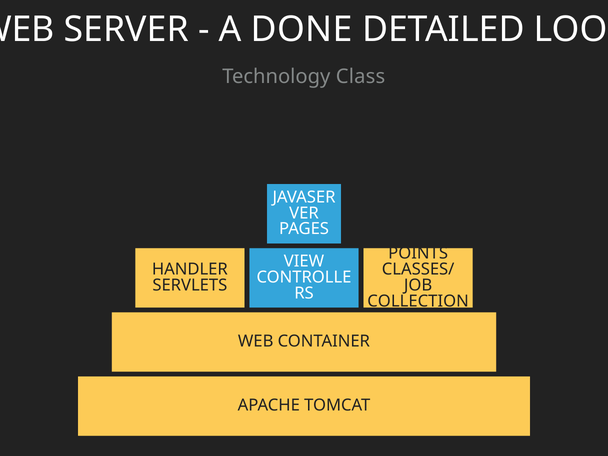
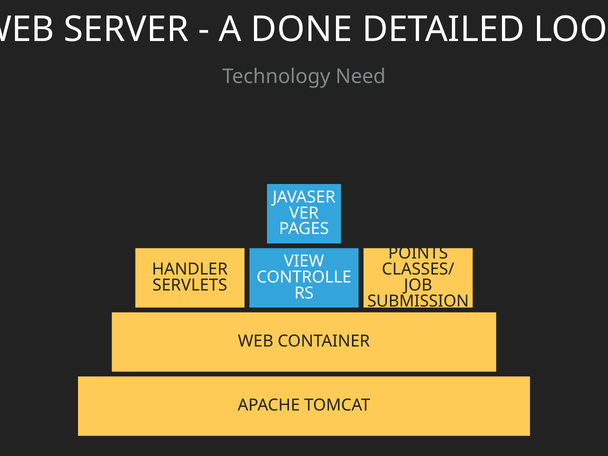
Class: Class -> Need
COLLECTION: COLLECTION -> SUBMISSION
